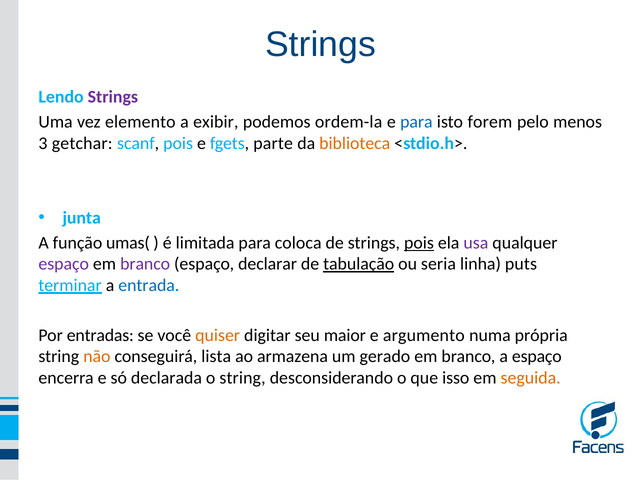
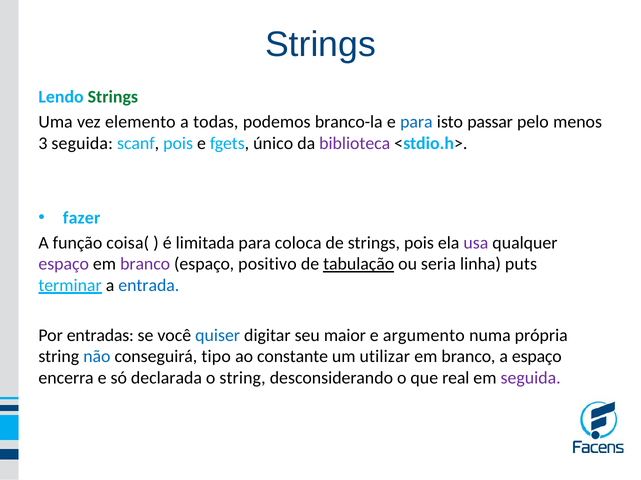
Strings at (113, 97) colour: purple -> green
exibir: exibir -> todas
ordem-la: ordem-la -> branco-la
forem: forem -> passar
3 getchar: getchar -> seguida
parte: parte -> único
biblioteca colour: orange -> purple
junta: junta -> fazer
umas(: umas( -> coisa(
pois at (419, 243) underline: present -> none
declarar: declarar -> positivo
quiser colour: orange -> blue
não colour: orange -> blue
lista: lista -> tipo
armazena: armazena -> constante
gerado: gerado -> utilizar
isso: isso -> real
seguida at (531, 378) colour: orange -> purple
